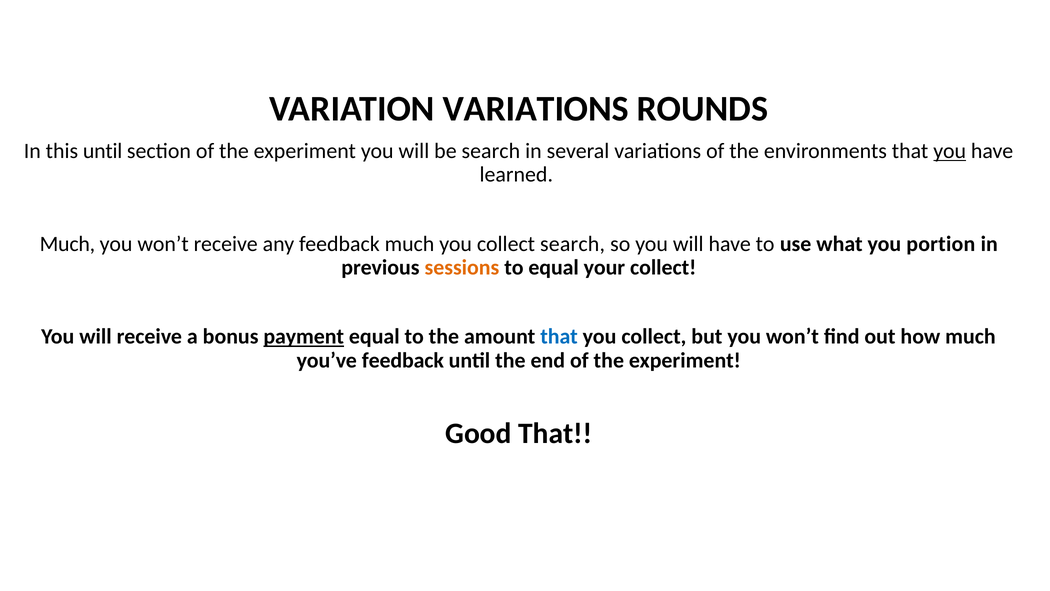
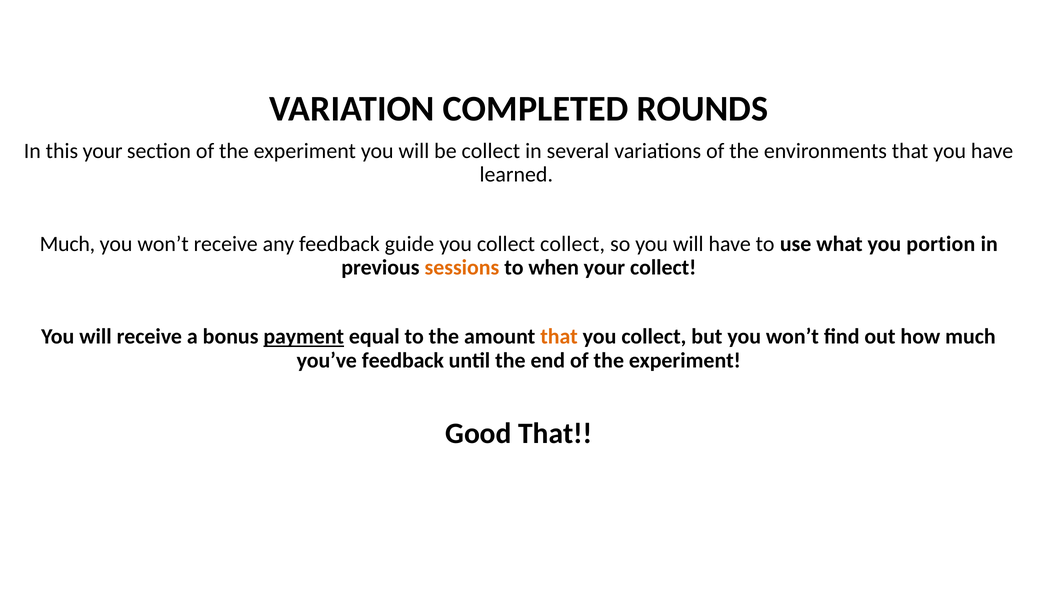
VARIATION VARIATIONS: VARIATIONS -> COMPLETED
this until: until -> your
be search: search -> collect
you at (950, 151) underline: present -> none
feedback much: much -> guide
collect search: search -> collect
to equal: equal -> when
that at (559, 336) colour: blue -> orange
